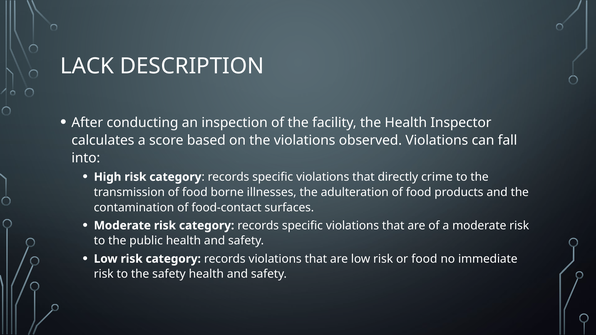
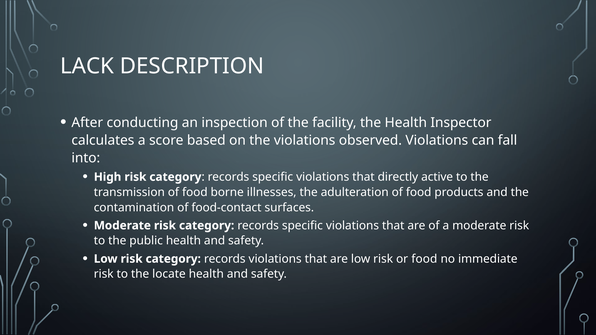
crime: crime -> active
the safety: safety -> locate
